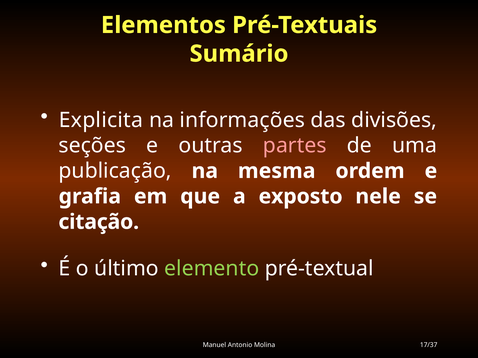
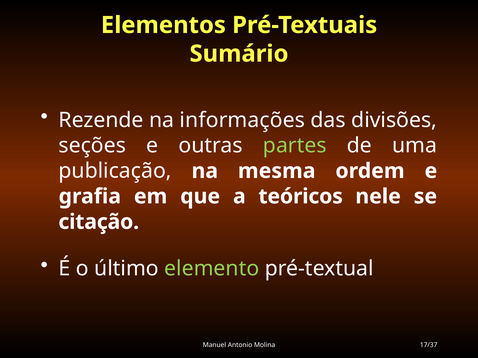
Explicita: Explicita -> Rezende
partes colour: pink -> light green
exposto: exposto -> teóricos
